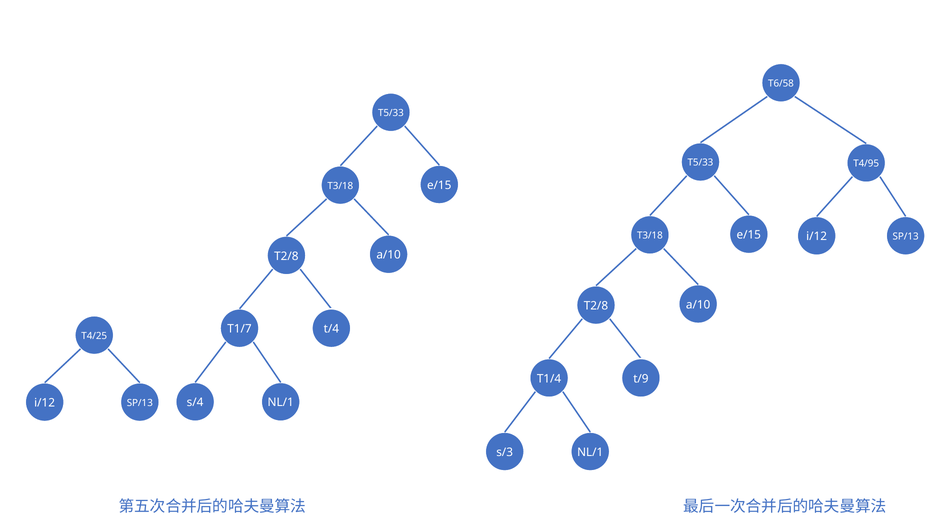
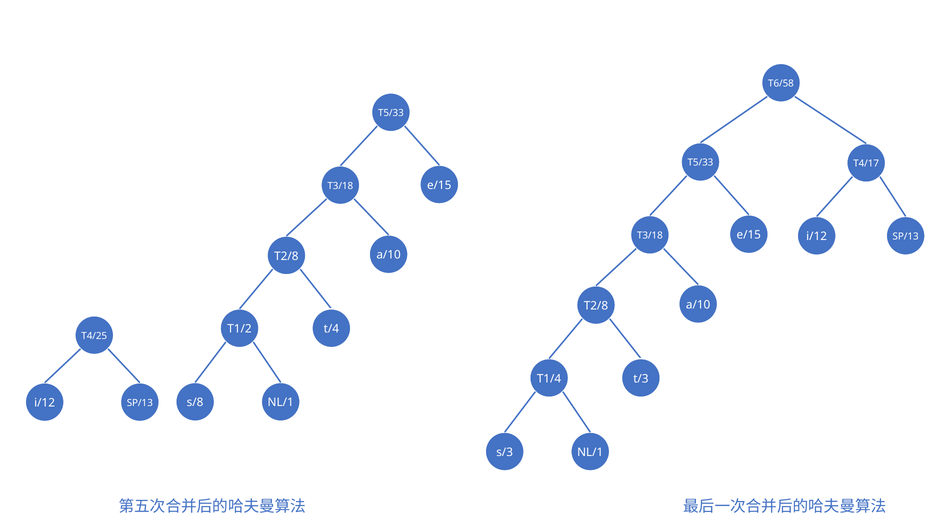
T4/95: T4/95 -> T4/17
T1/7: T1/7 -> T1/2
t/9: t/9 -> t/3
s/4: s/4 -> s/8
